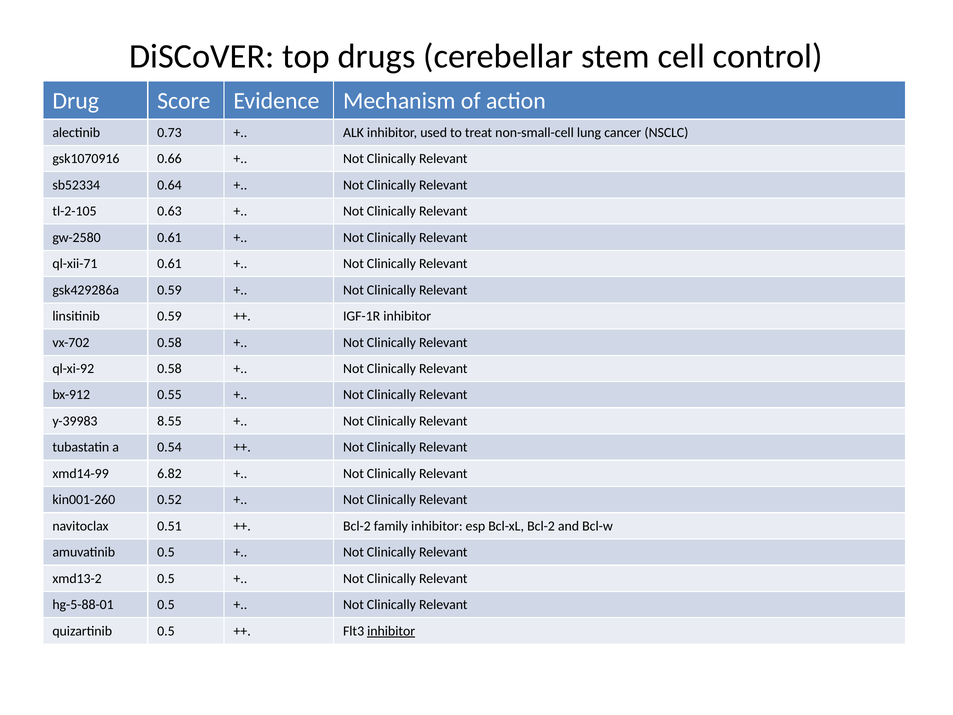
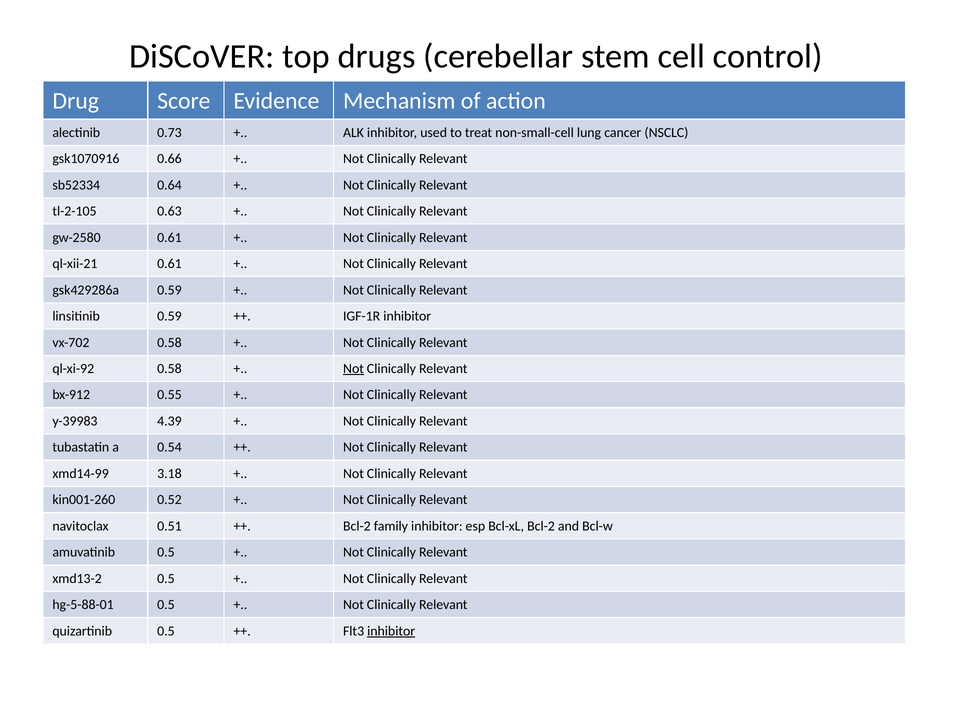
ql-xii-71: ql-xii-71 -> ql-xii-21
Not at (354, 369) underline: none -> present
8.55: 8.55 -> 4.39
6.82: 6.82 -> 3.18
